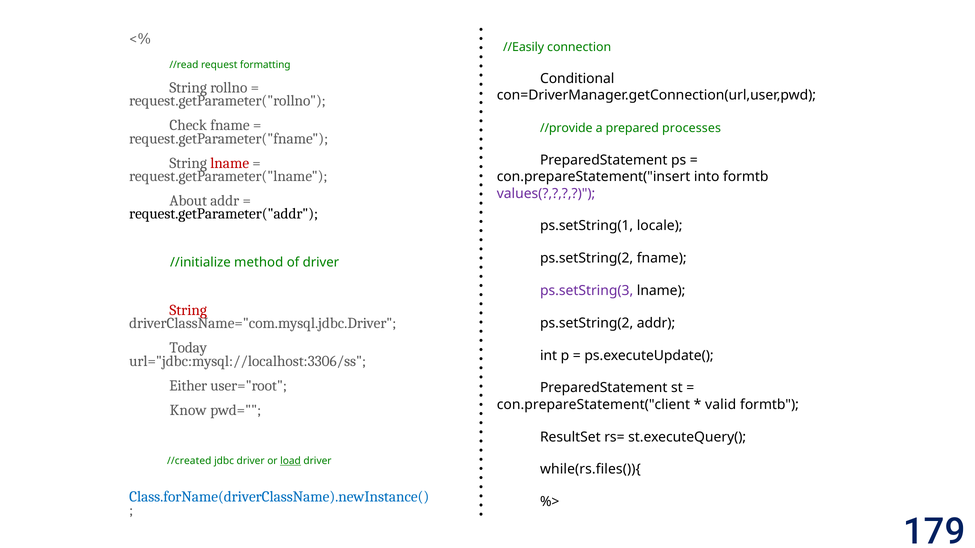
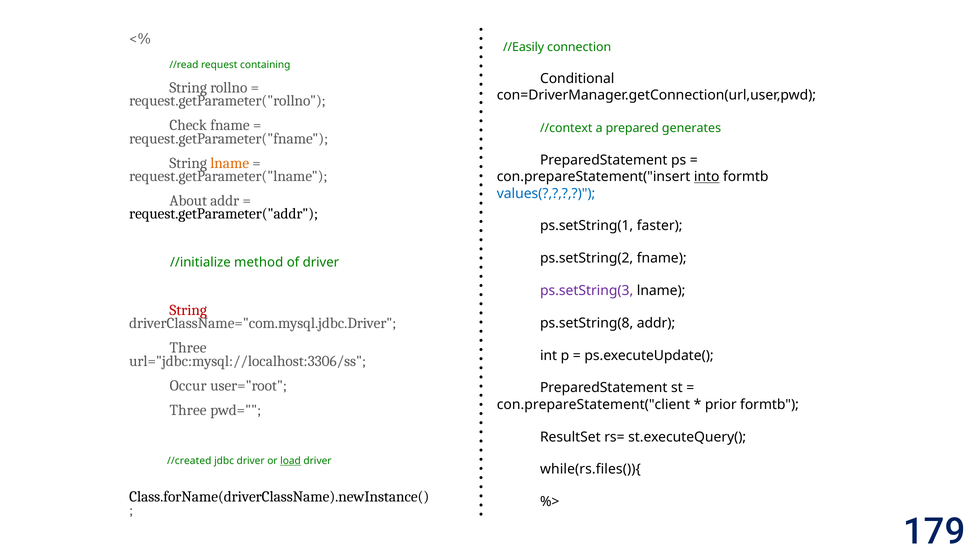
formatting: formatting -> containing
//provide: //provide -> //context
processes: processes -> generates
lname at (230, 163) colour: red -> orange
into underline: none -> present
values( colour: purple -> blue
locale: locale -> faster
ps.setString(2 at (587, 323): ps.setString(2 -> ps.setString(8
Today at (188, 348): Today -> Three
Either: Either -> Occur
valid: valid -> prior
Know at (188, 411): Know -> Three
Class.forName(driverClassName).newInstance( colour: blue -> black
